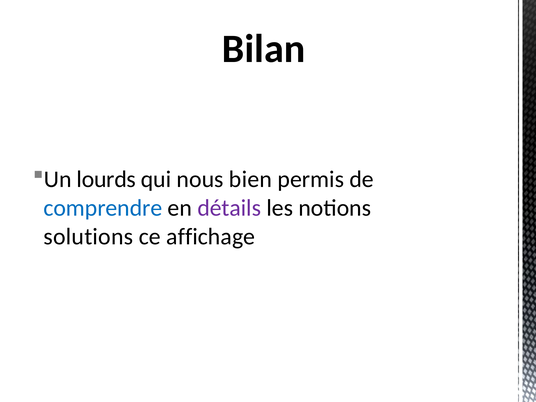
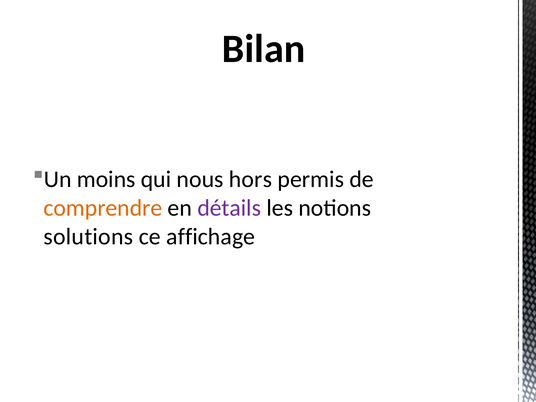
lourds: lourds -> moins
bien: bien -> hors
comprendre colour: blue -> orange
